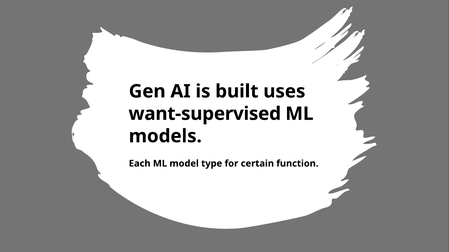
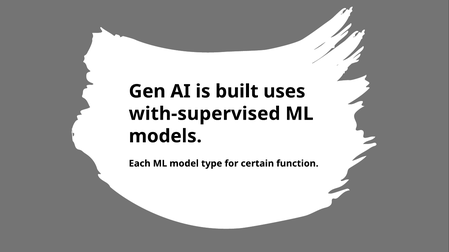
want-supervised: want-supervised -> with-supervised
